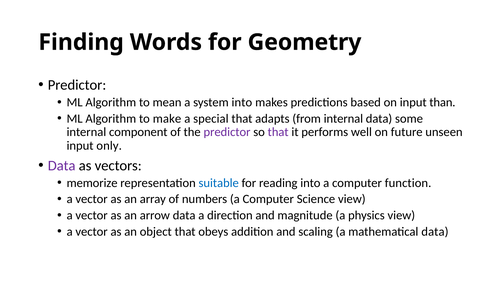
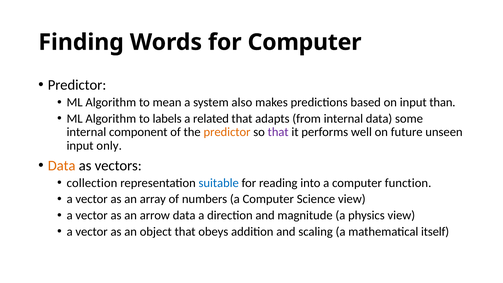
for Geometry: Geometry -> Computer
system into: into -> also
make: make -> labels
special: special -> related
predictor at (227, 132) colour: purple -> orange
Data at (62, 166) colour: purple -> orange
memorize: memorize -> collection
mathematical data: data -> itself
